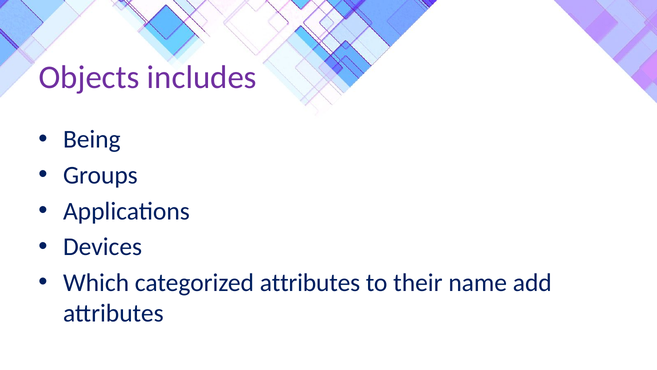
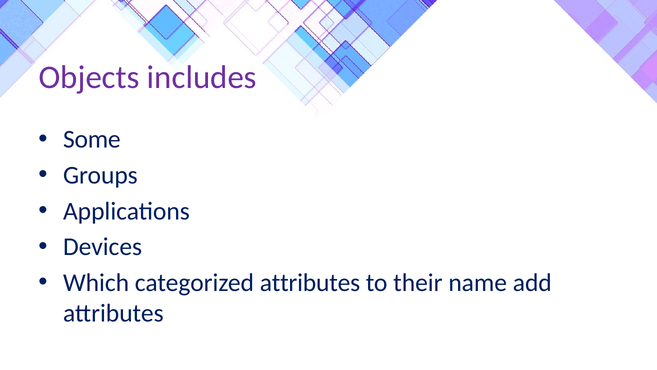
Being: Being -> Some
